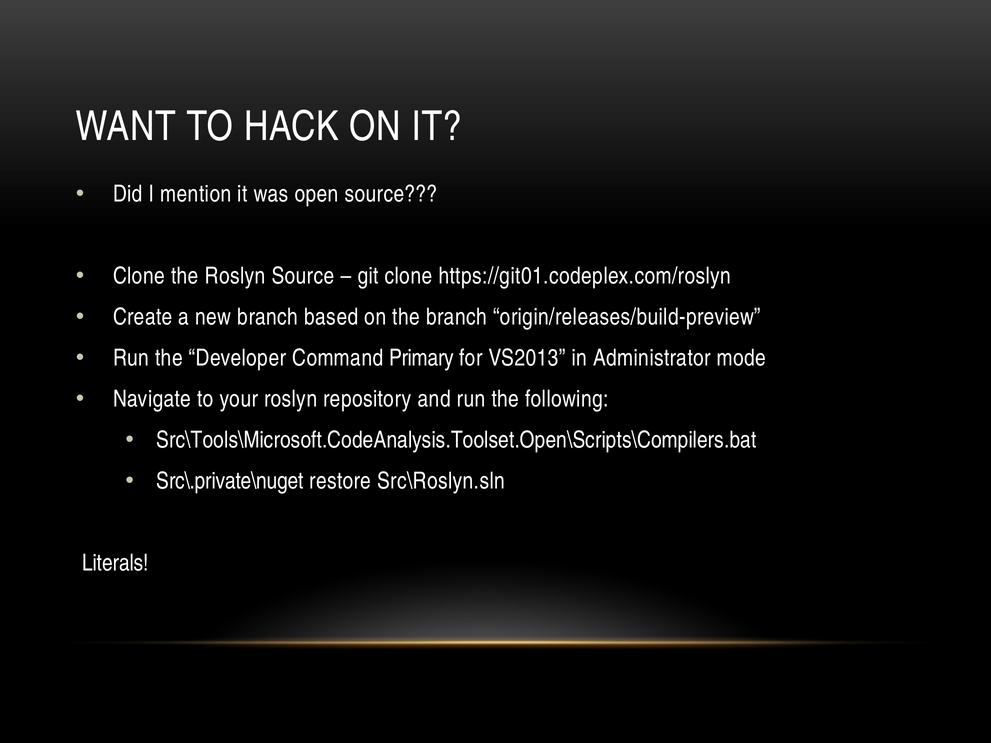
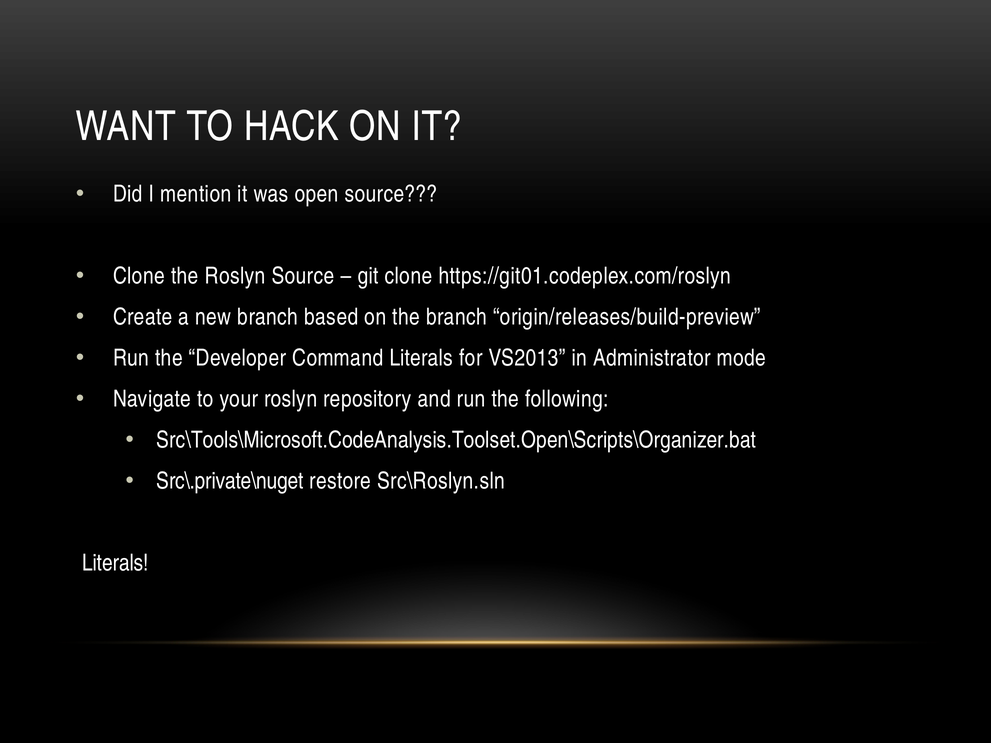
Command Primary: Primary -> Literals
Src\Tools\Microsoft.CodeAnalysis.Toolset.Open\Scripts\Compilers.bat: Src\Tools\Microsoft.CodeAnalysis.Toolset.Open\Scripts\Compilers.bat -> Src\Tools\Microsoft.CodeAnalysis.Toolset.Open\Scripts\Organizer.bat
